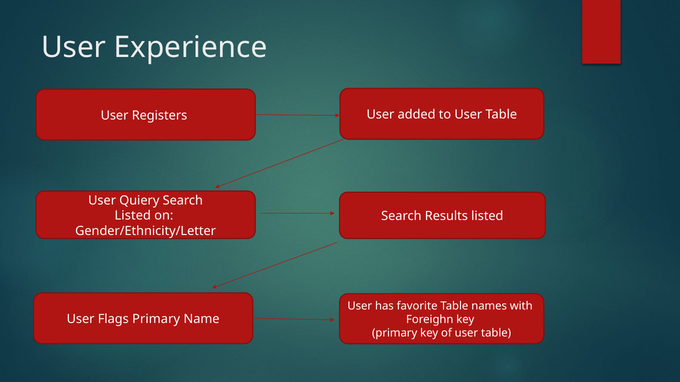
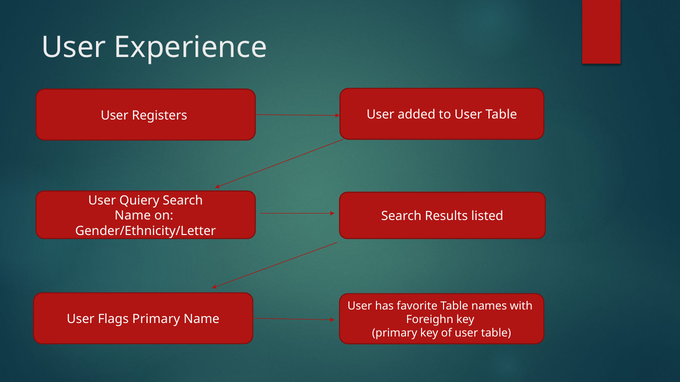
Listed at (133, 216): Listed -> Name
